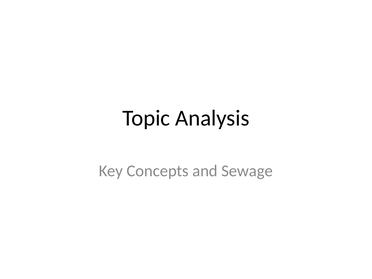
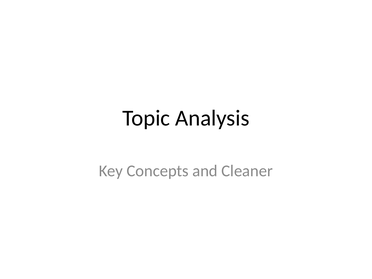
Sewage: Sewage -> Cleaner
